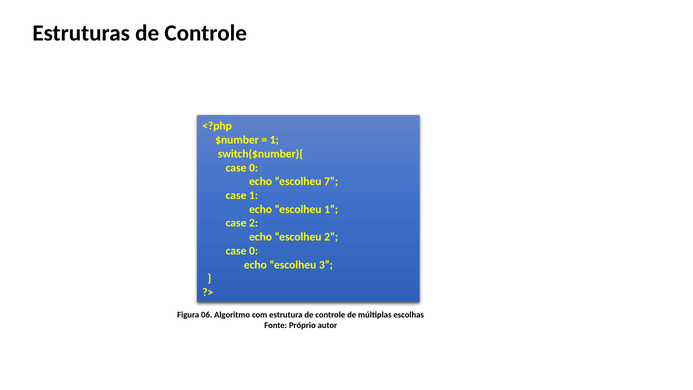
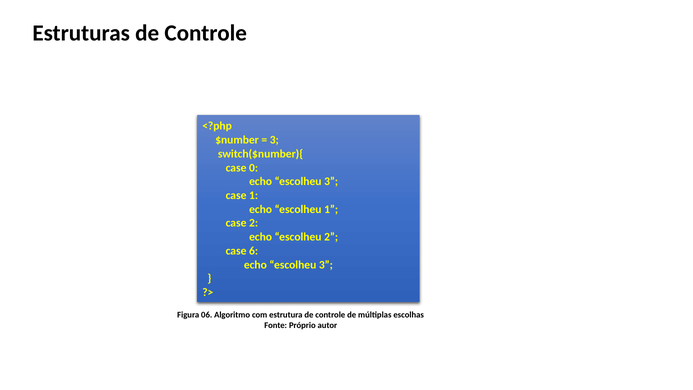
1 at (274, 140): 1 -> 3
7 at (331, 181): 7 -> 3
0 at (254, 251): 0 -> 6
